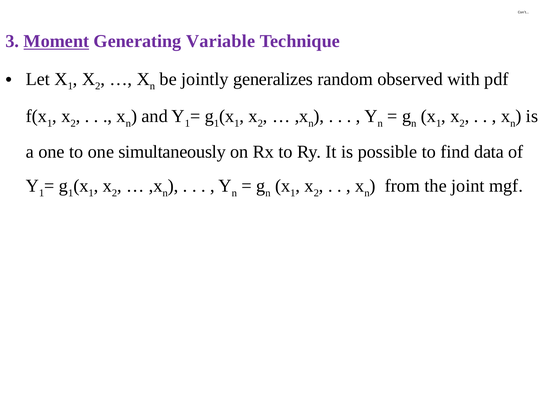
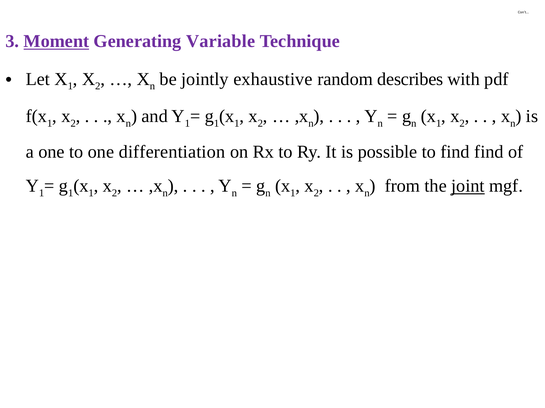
generalizes: generalizes -> exhaustive
observed: observed -> describes
simultaneously: simultaneously -> differentiation
find data: data -> find
joint underline: none -> present
